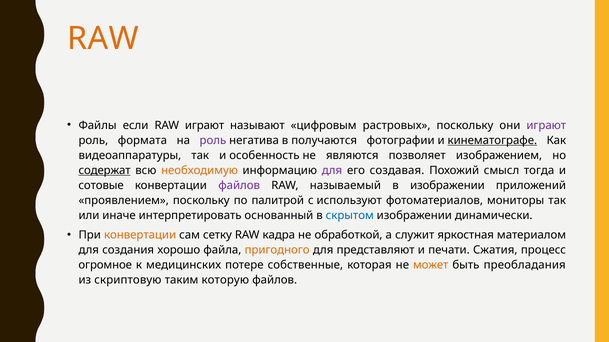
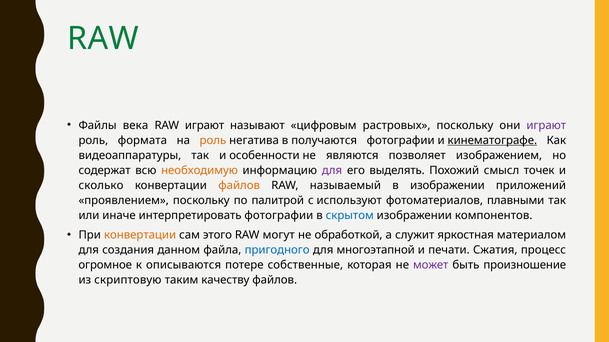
RAW at (103, 39) colour: orange -> green
если: если -> века
роль at (213, 141) colour: purple -> orange
особенность: особенность -> особенности
содержат underline: present -> none
создавая: создавая -> выделять
тогда: тогда -> точек
сотовые: сотовые -> сколько
файлов at (239, 186) colour: purple -> orange
мониторы: мониторы -> плавными
интерпретировать основанный: основанный -> фотографии
динамически: динамически -> компонентов
сетку: сетку -> этого
кадра: кадра -> могут
хорошо: хорошо -> данном
пригодного colour: orange -> blue
представляют: представляют -> многоэтапной
медицинских: медицинских -> описываются
может colour: orange -> purple
преобладания: преобладания -> произношение
которую: которую -> качеству
